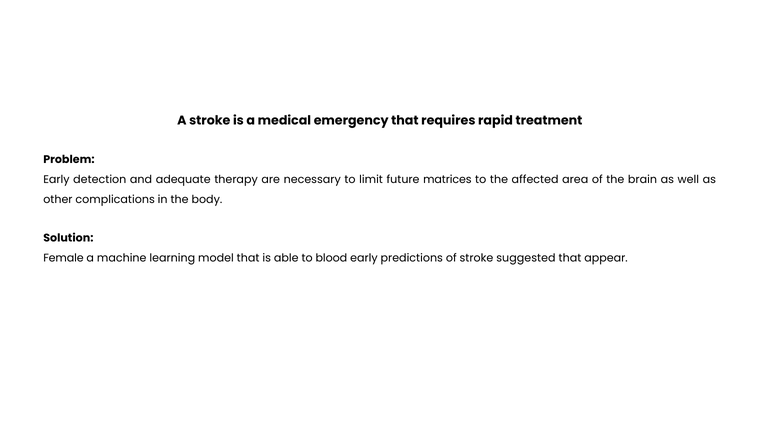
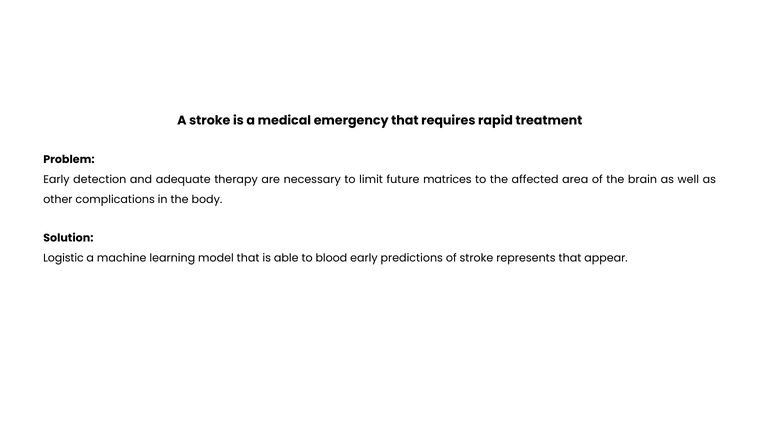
Female: Female -> Logistic
suggested: suggested -> represents
